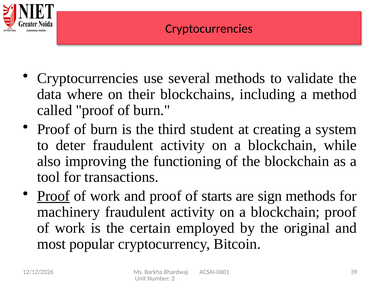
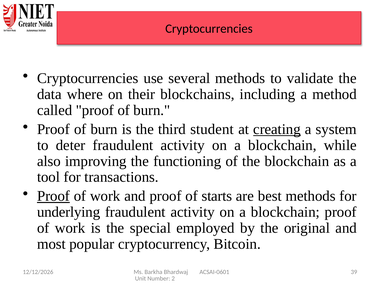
creating underline: none -> present
sign: sign -> best
machinery: machinery -> underlying
certain: certain -> special
